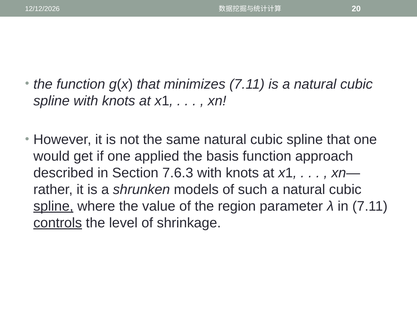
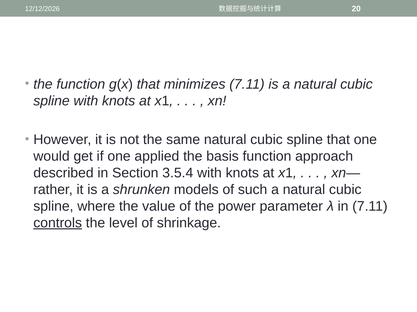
7.6.3: 7.6.3 -> 3.5.4
spline at (53, 207) underline: present -> none
region: region -> power
